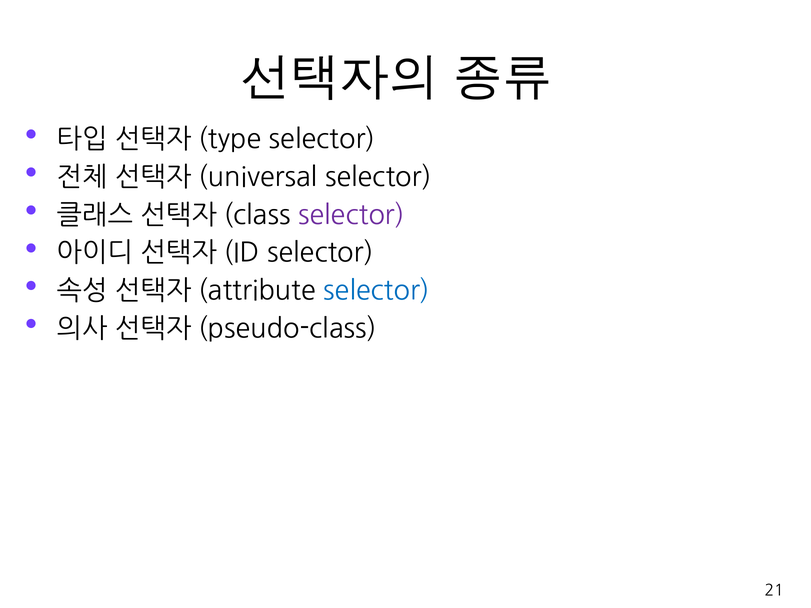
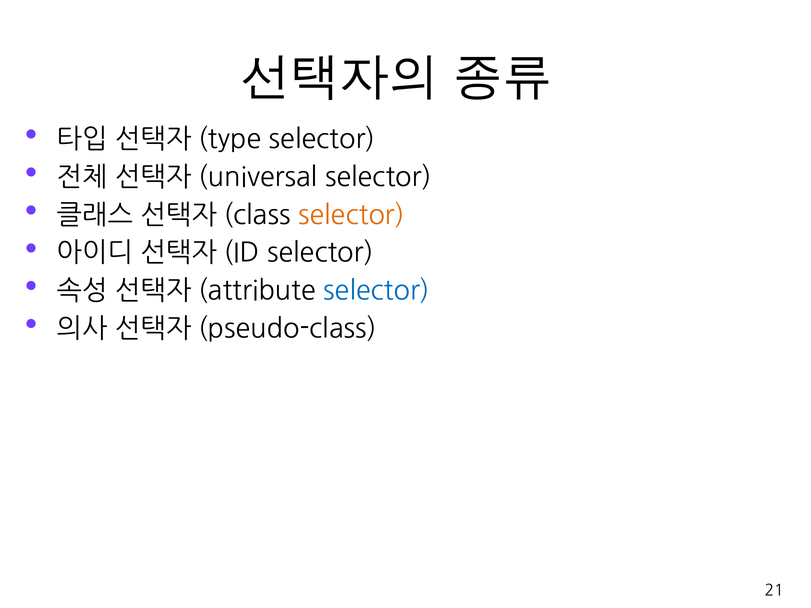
selector at (351, 215) colour: purple -> orange
